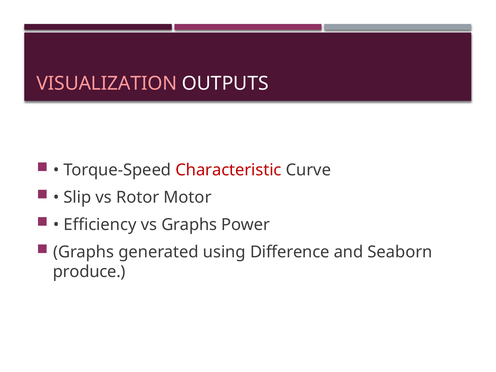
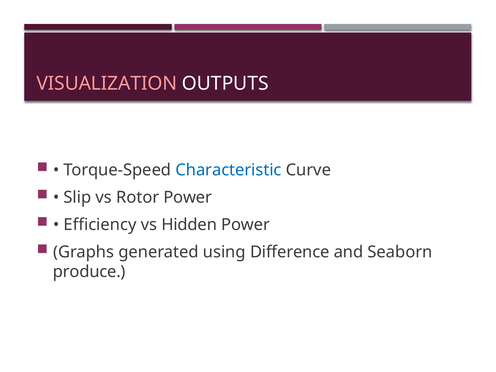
Characteristic colour: red -> blue
Rotor Motor: Motor -> Power
vs Graphs: Graphs -> Hidden
